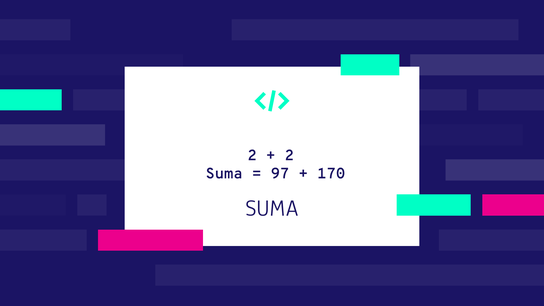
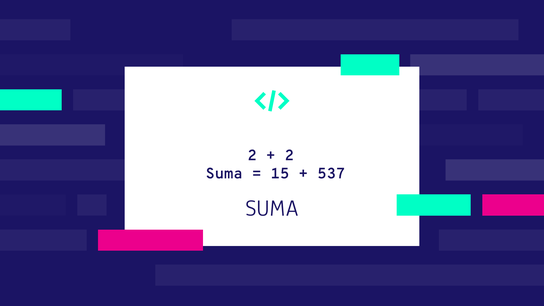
97: 97 -> 15
170: 170 -> 537
